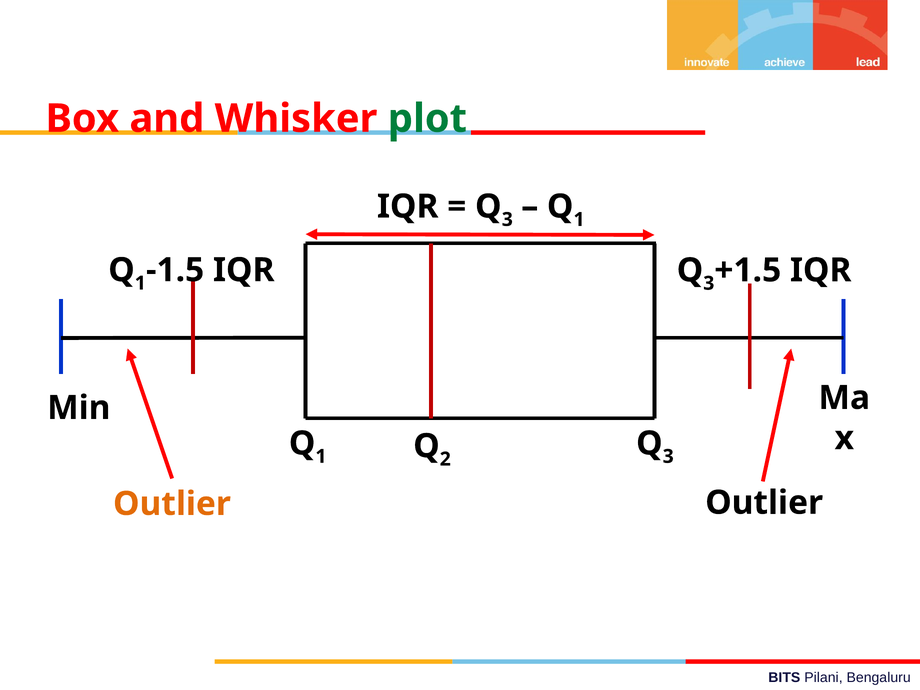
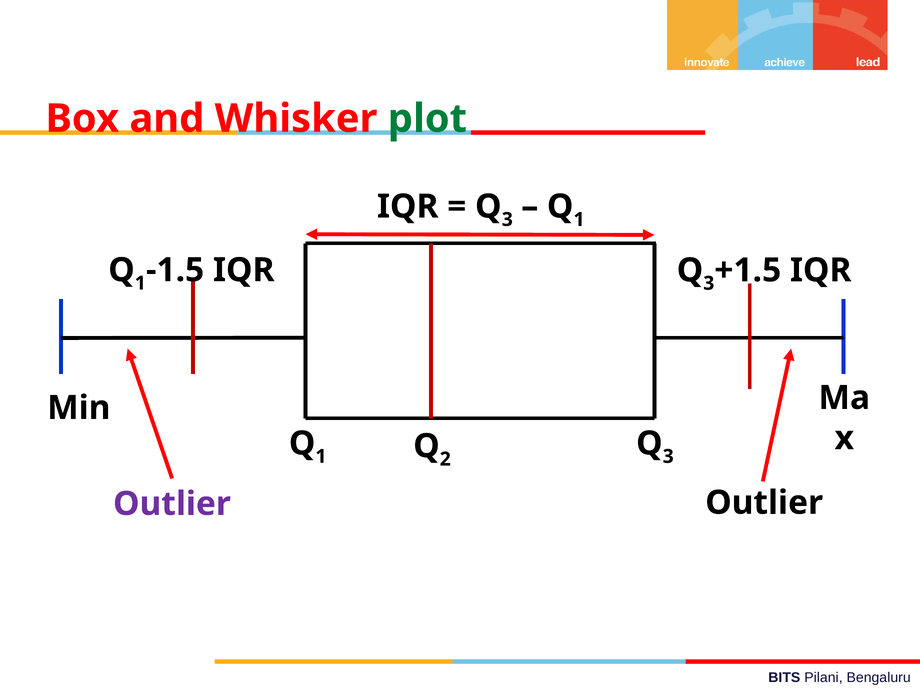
Outlier at (172, 504) colour: orange -> purple
